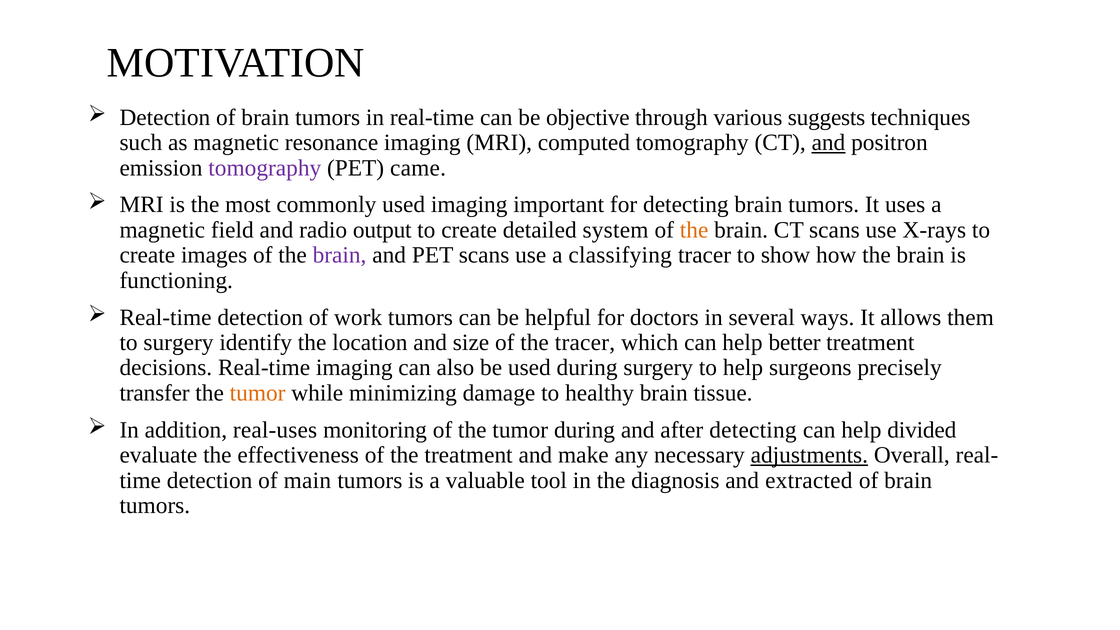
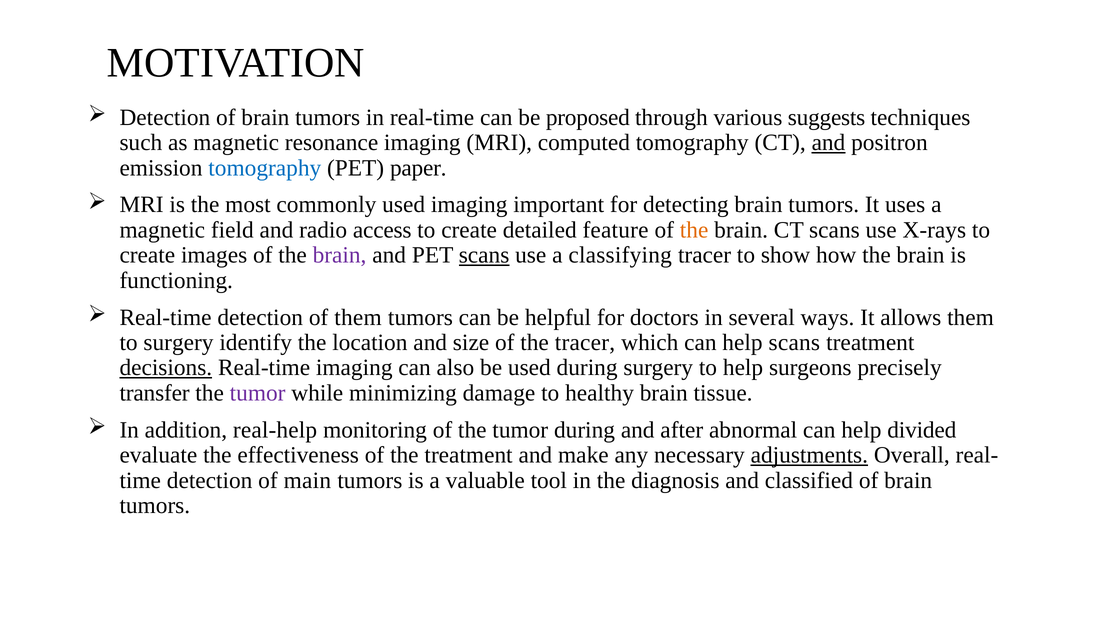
objective: objective -> proposed
tomography at (265, 168) colour: purple -> blue
came: came -> paper
output: output -> access
system: system -> feature
scans at (484, 255) underline: none -> present
of work: work -> them
help better: better -> scans
decisions underline: none -> present
tumor at (258, 393) colour: orange -> purple
real-uses: real-uses -> real-help
after detecting: detecting -> abnormal
extracted: extracted -> classified
